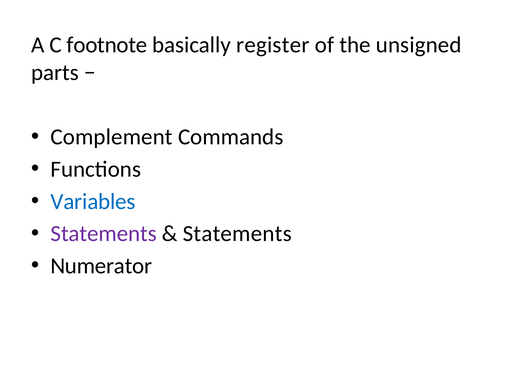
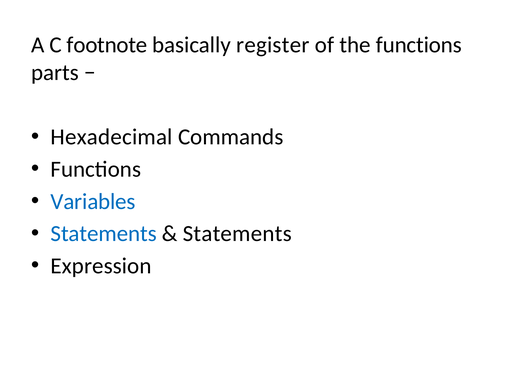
the unsigned: unsigned -> functions
Complement: Complement -> Hexadecimal
Statements at (104, 234) colour: purple -> blue
Numerator: Numerator -> Expression
